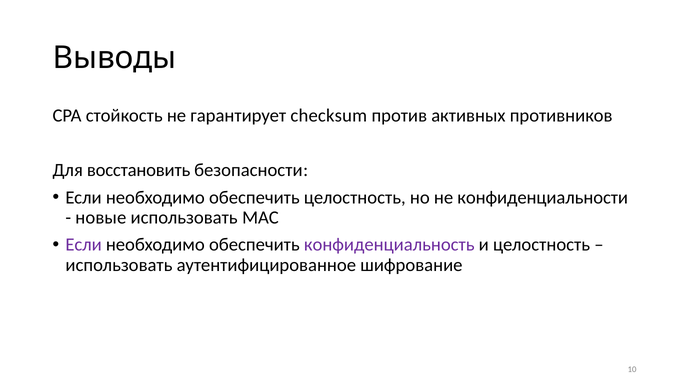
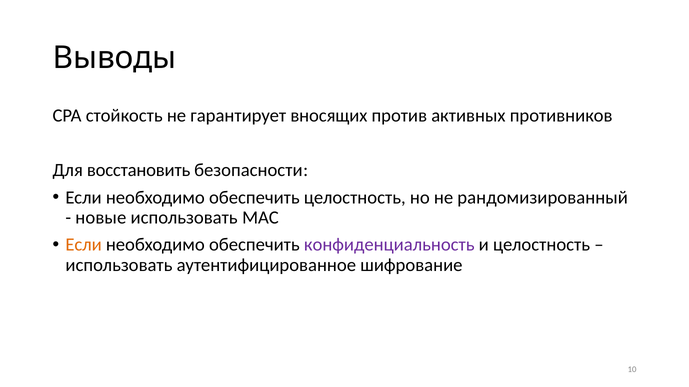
checksum: checksum -> вносящих
конфиденциальности: конфиденциальности -> рандомизированный
Если at (84, 245) colour: purple -> orange
